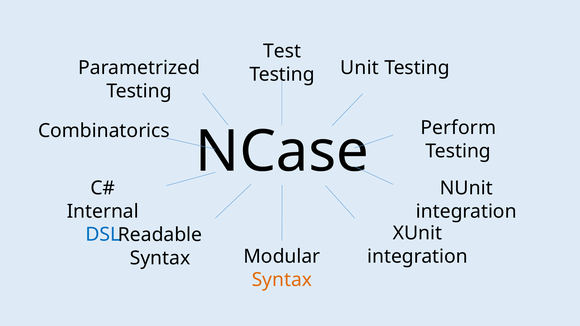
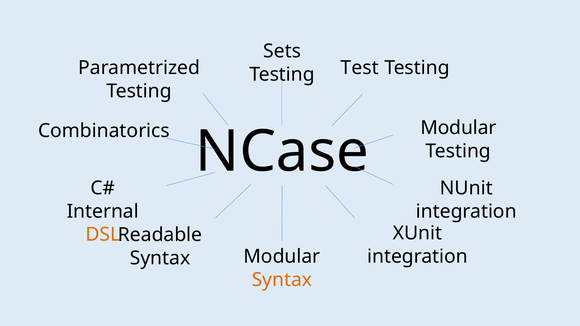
Test: Test -> Sets
Unit: Unit -> Test
Perform at (458, 128): Perform -> Modular
DSL colour: blue -> orange
